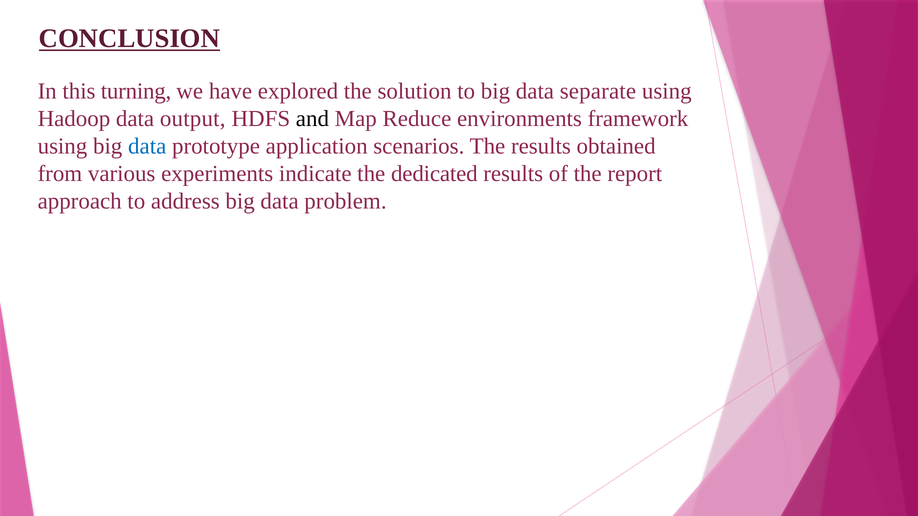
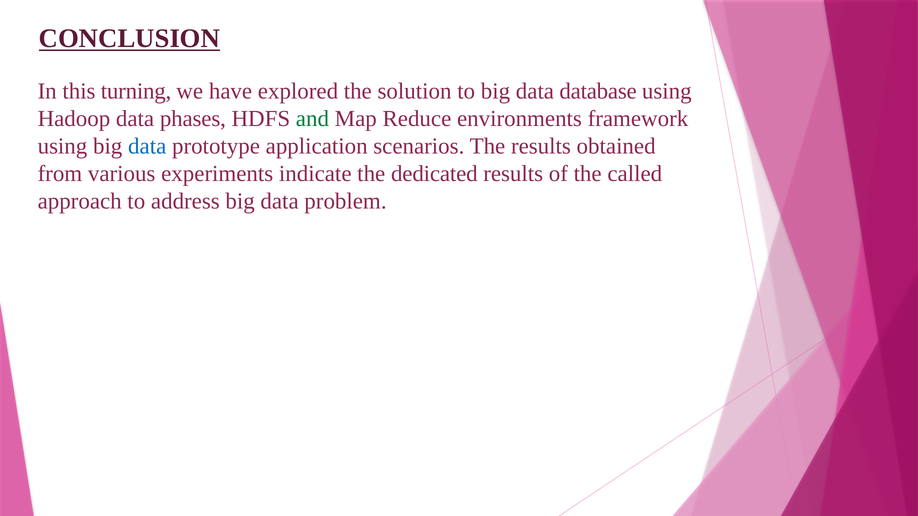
separate: separate -> database
output: output -> phases
and colour: black -> green
report: report -> called
